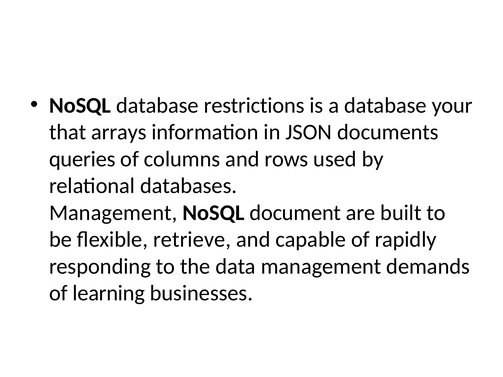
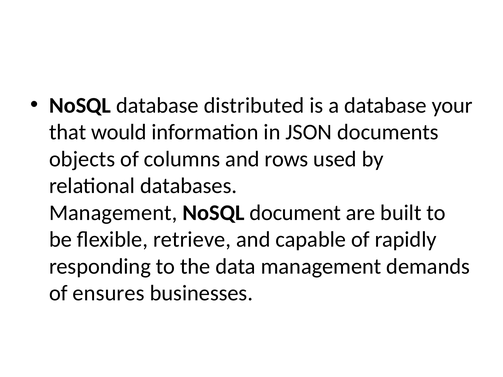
restrictions: restrictions -> distributed
arrays: arrays -> would
queries: queries -> objects
learning: learning -> ensures
